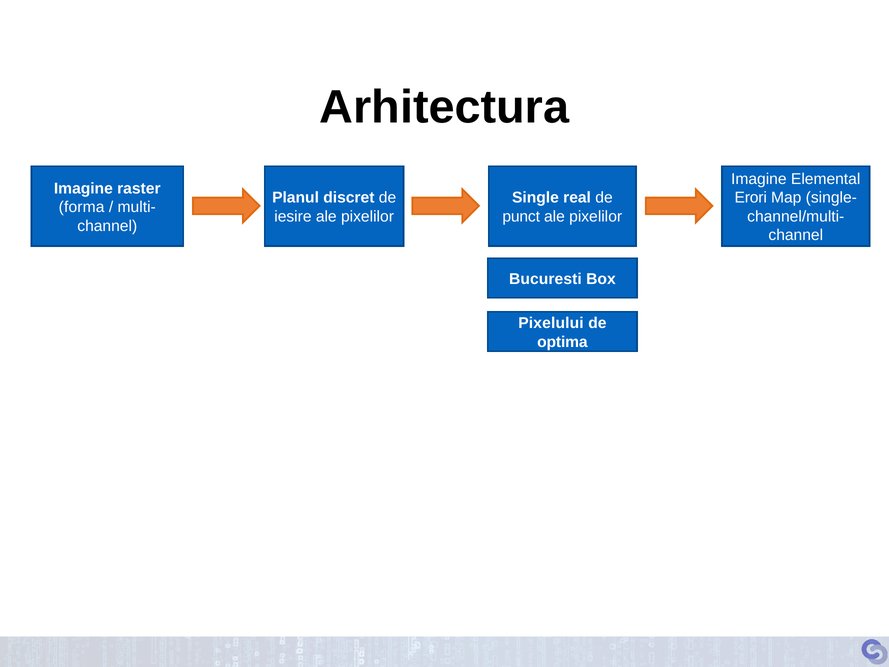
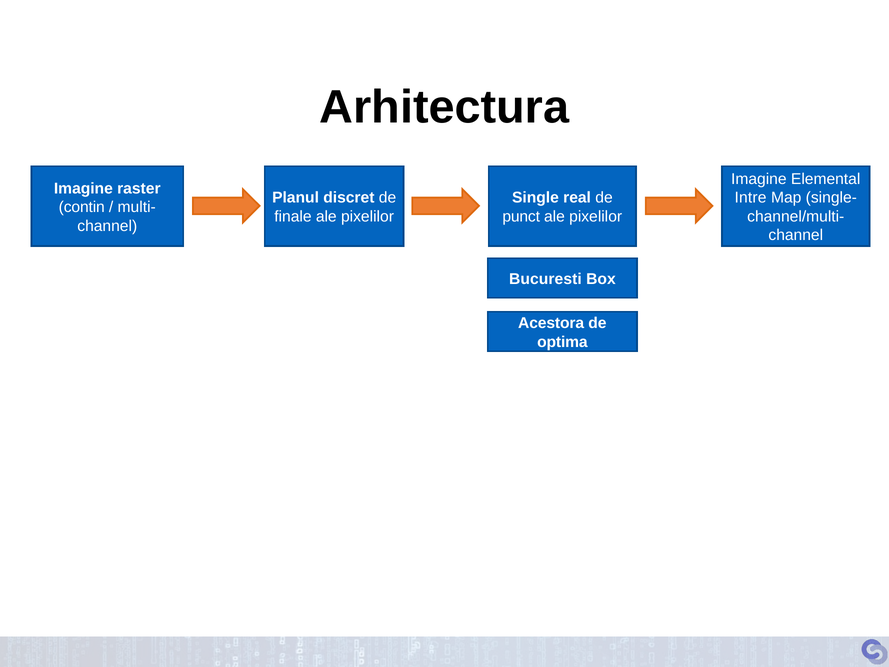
Erori: Erori -> Intre
forma: forma -> contin
iesire: iesire -> finale
Pixelului: Pixelului -> Acestora
